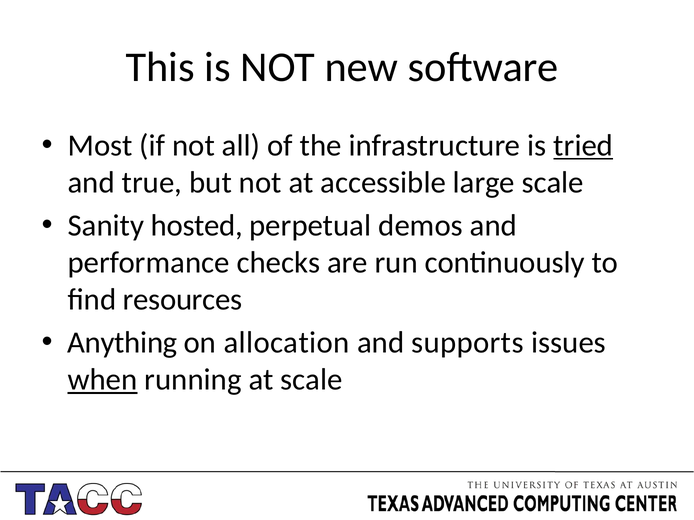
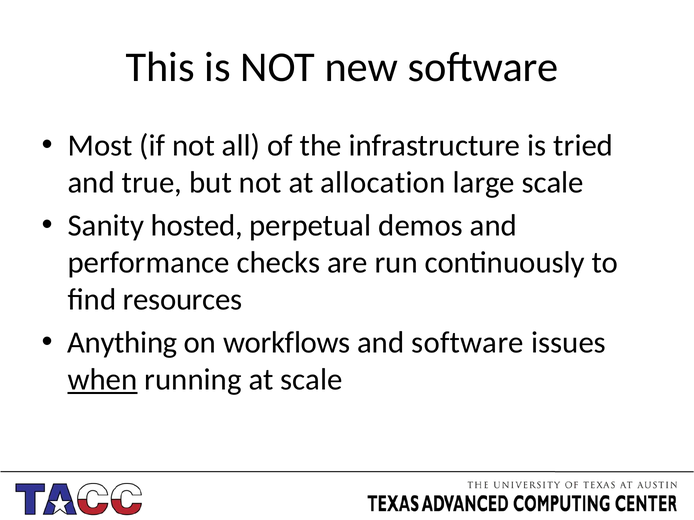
tried underline: present -> none
accessible: accessible -> allocation
allocation: allocation -> workflows
and supports: supports -> software
